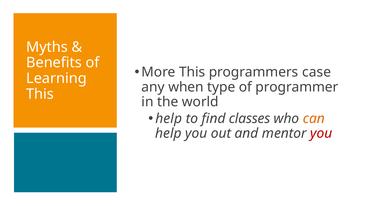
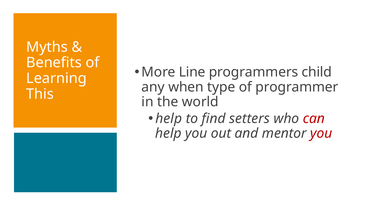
More This: This -> Line
case: case -> child
classes: classes -> setters
can colour: orange -> red
